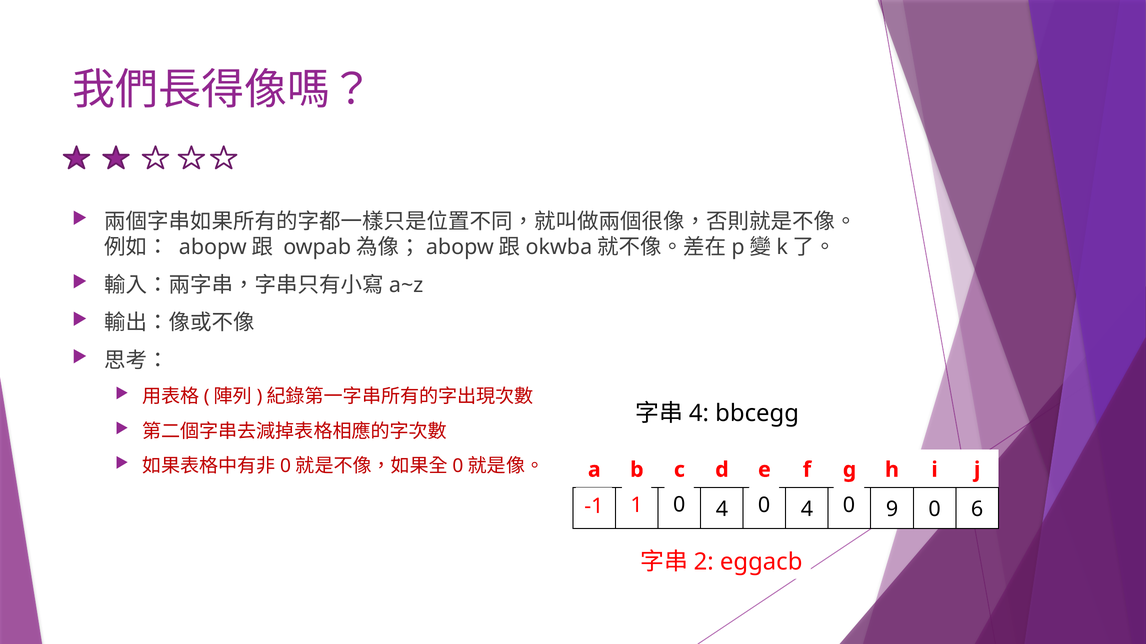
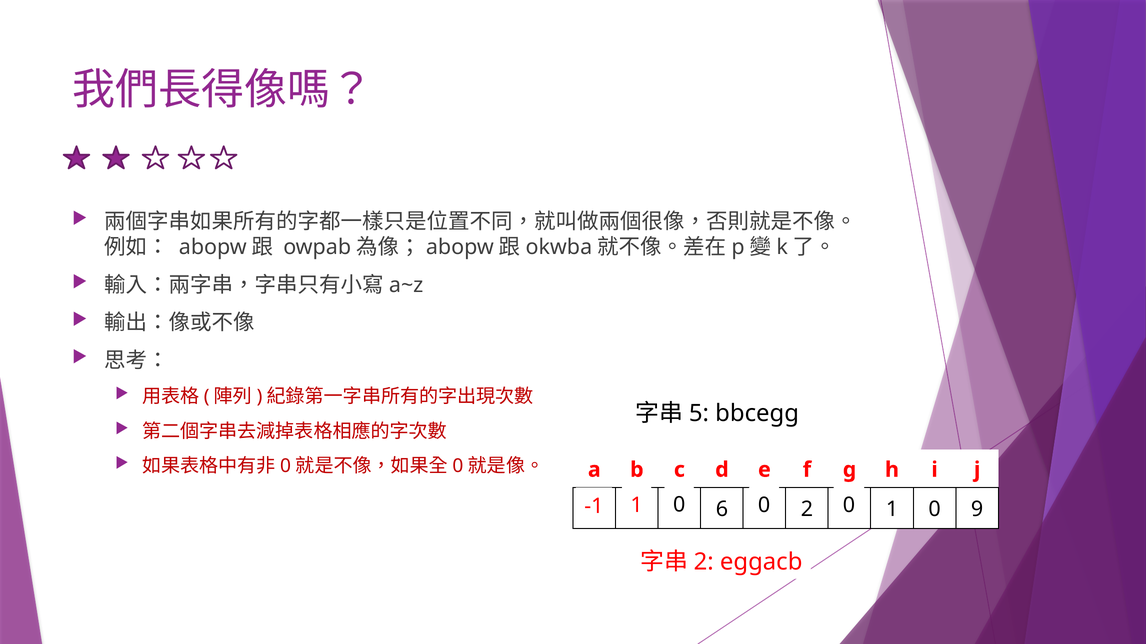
4 at (699, 414): 4 -> 5
4 at (722, 510): 4 -> 6
4 at (807, 510): 4 -> 2
9 at (892, 510): 9 -> 1
6: 6 -> 9
